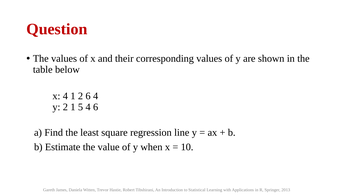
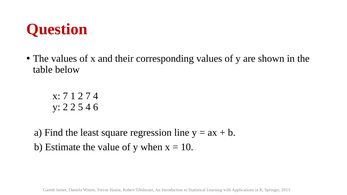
x 4: 4 -> 7
2 6: 6 -> 7
2 1: 1 -> 2
